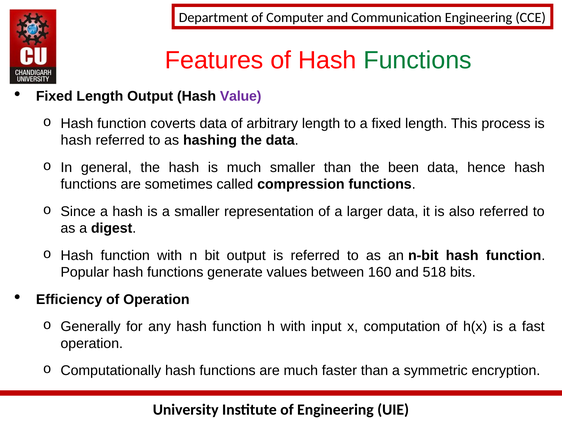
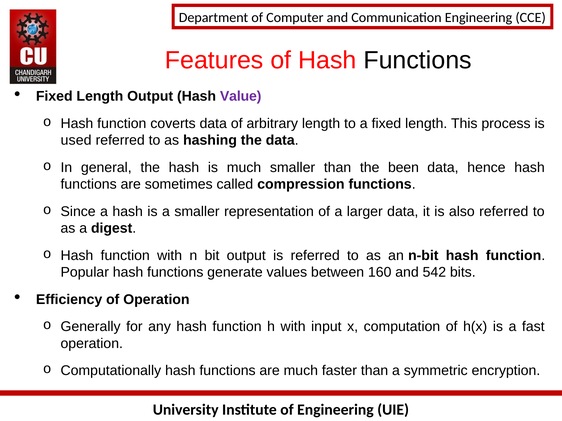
Functions at (418, 60) colour: green -> black
hash at (76, 141): hash -> used
518: 518 -> 542
